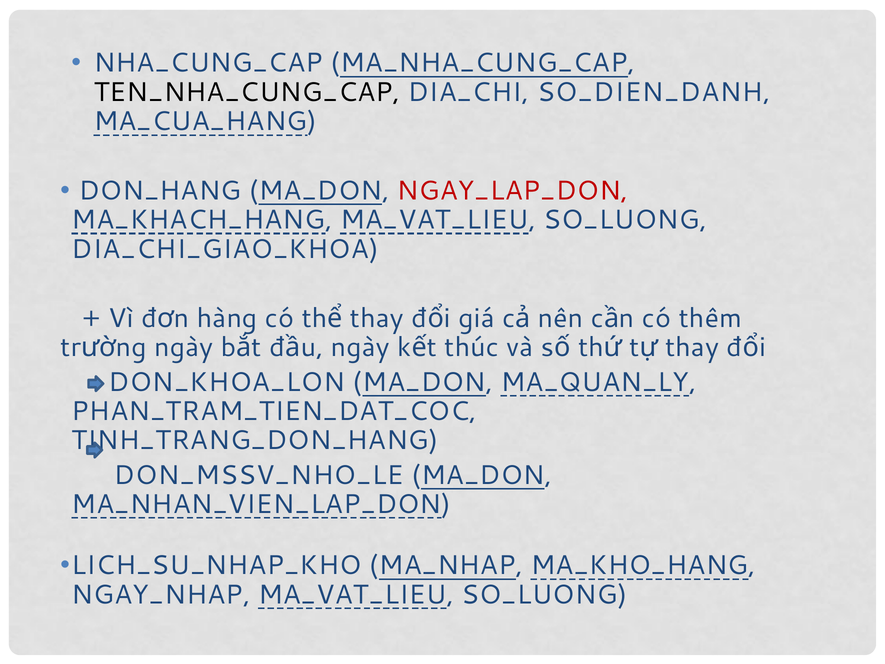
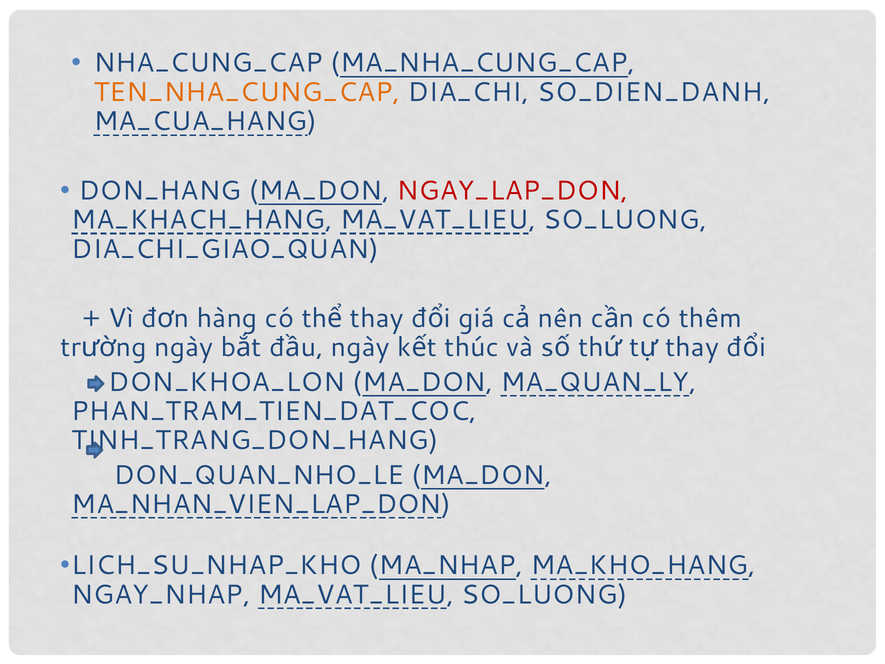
TEN_NHA_CUNG_CAP colour: black -> orange
DIA_CHI_GIAO_KHOA: DIA_CHI_GIAO_KHOA -> DIA_CHI_GIAO_QUAN
DON_MSSV_NHO_LE: DON_MSSV_NHO_LE -> DON_QUAN_NHO_LE
